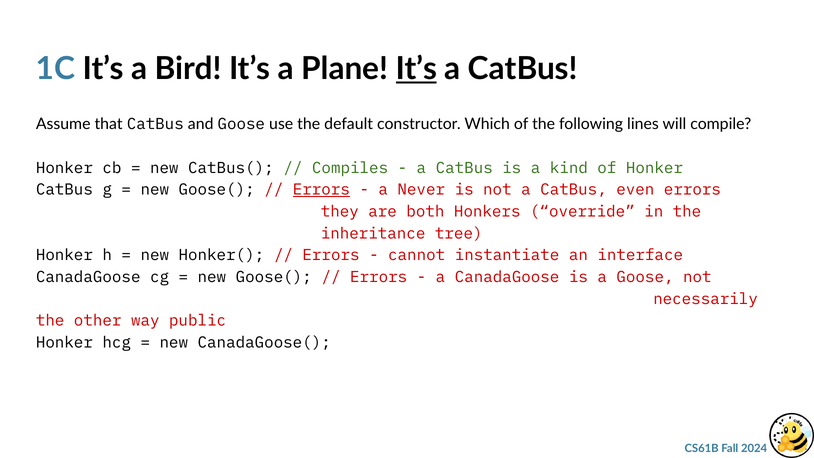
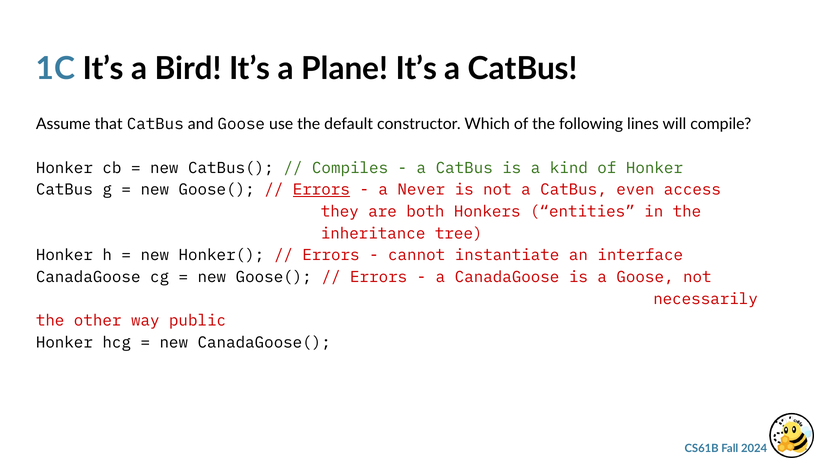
It’s at (416, 69) underline: present -> none
even errors: errors -> access
override: override -> entities
